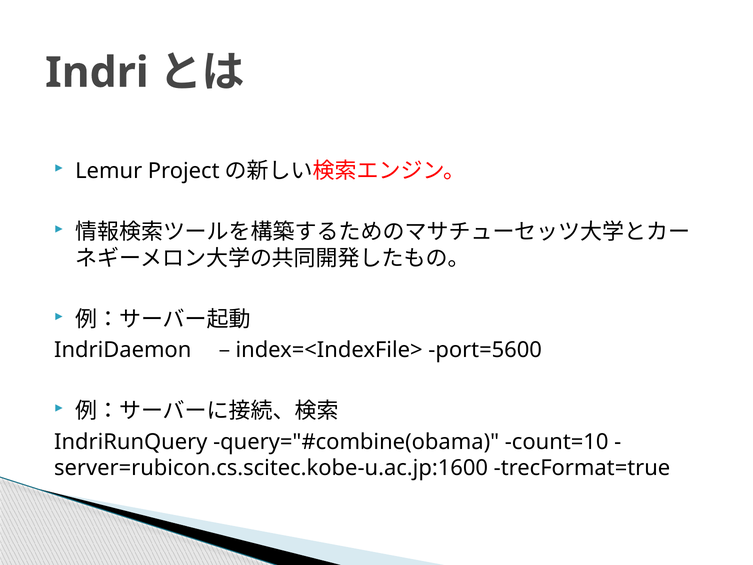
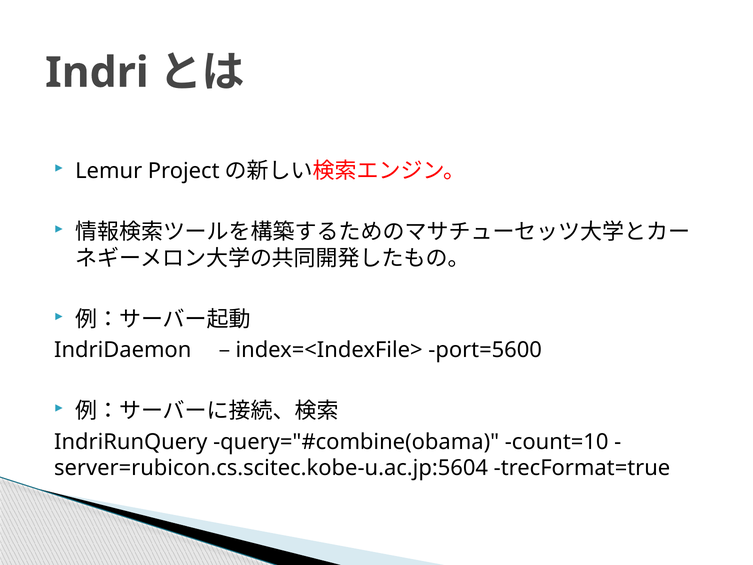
server=rubicon.cs.scitec.kobe-u.ac.jp:1600: server=rubicon.cs.scitec.kobe-u.ac.jp:1600 -> server=rubicon.cs.scitec.kobe-u.ac.jp:5604
